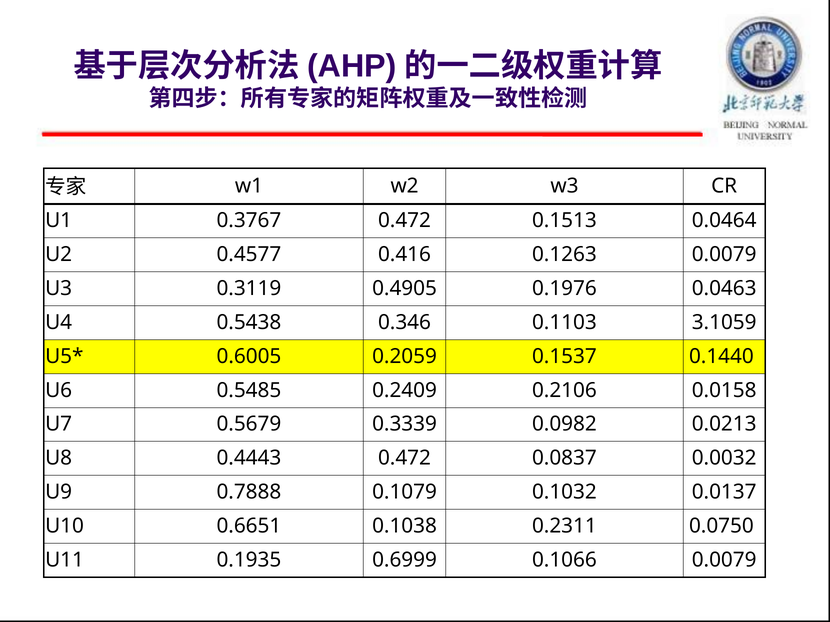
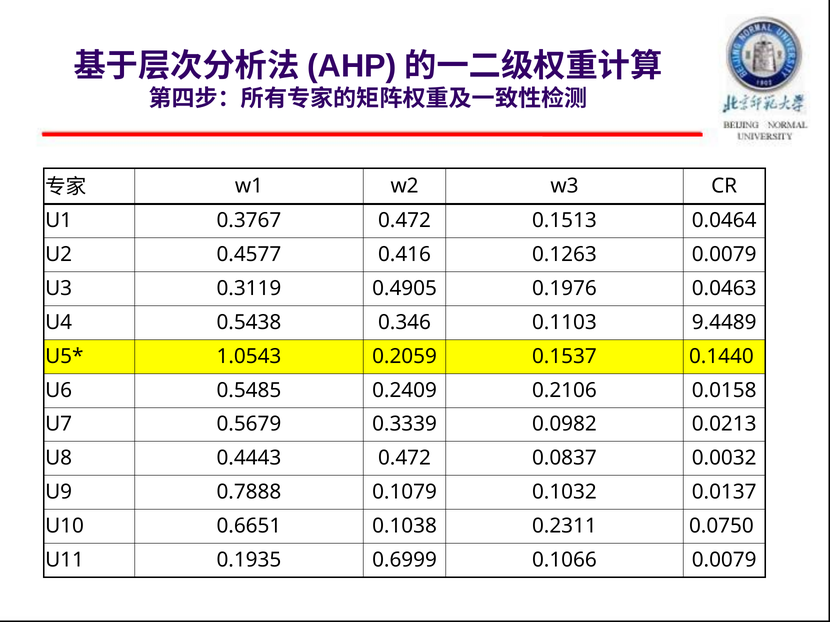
3.1059: 3.1059 -> 9.4489
0.6005: 0.6005 -> 1.0543
